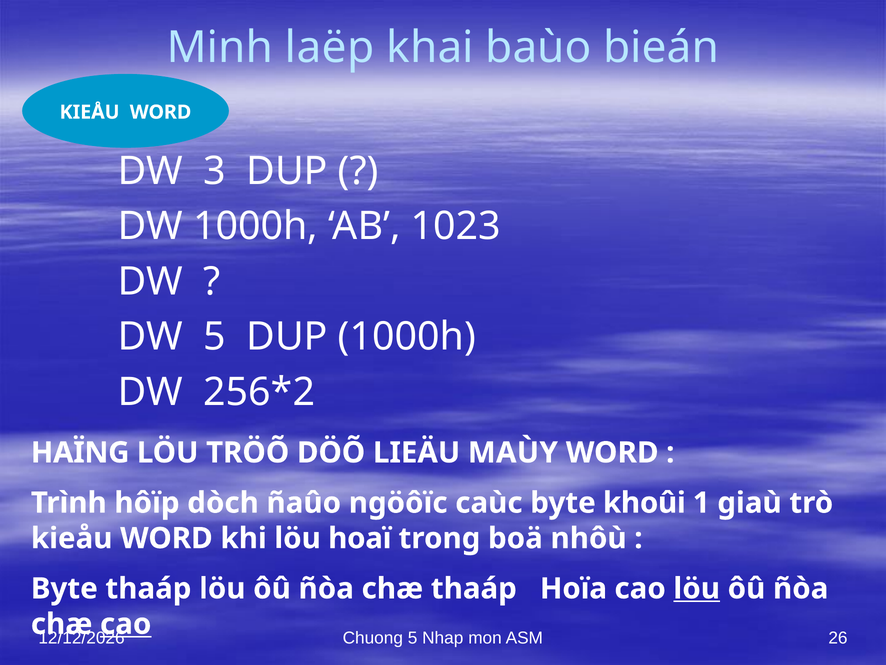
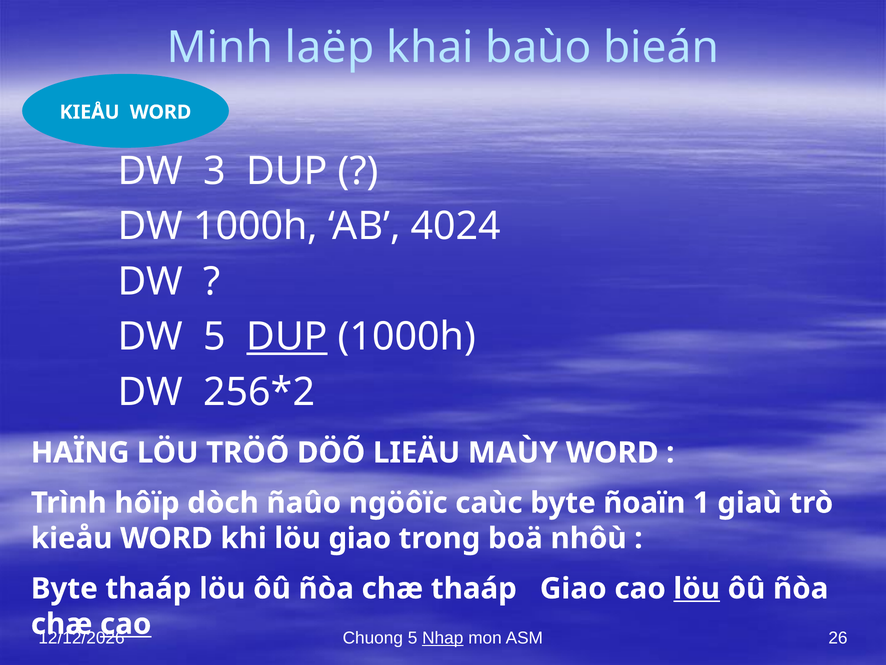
1023: 1023 -> 4024
DUP at (287, 337) underline: none -> present
khoûi: khoûi -> ñoaïn
löu hoaï: hoaï -> giao
thaáp Hoïa: Hoïa -> Giao
Nhap underline: none -> present
